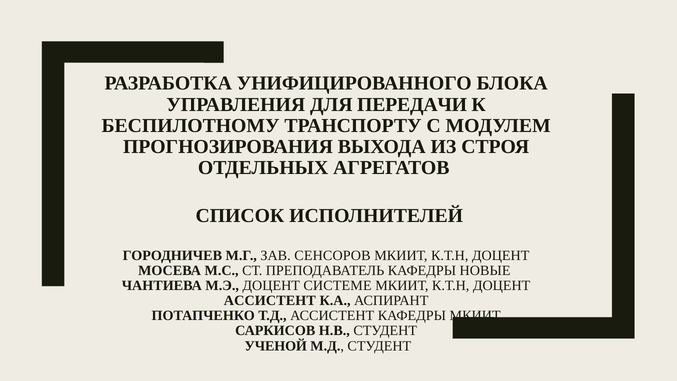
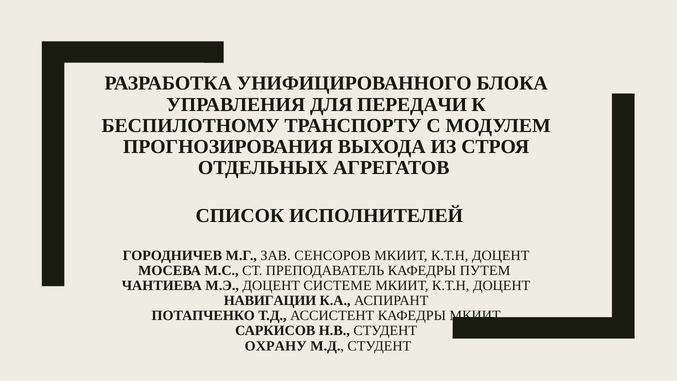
НОВЫЕ: НОВЫЕ -> ПУТЕМ
АССИСТЕНТ at (270, 300): АССИСТЕНТ -> НАВИГАЦИИ
УЧЕНОЙ: УЧЕНОЙ -> ОХРАНУ
